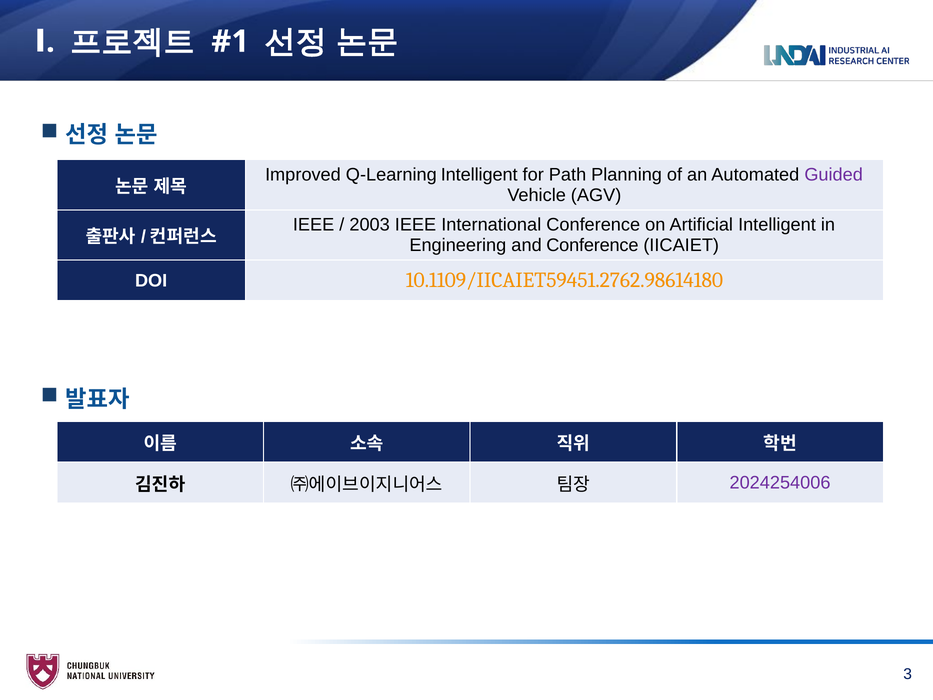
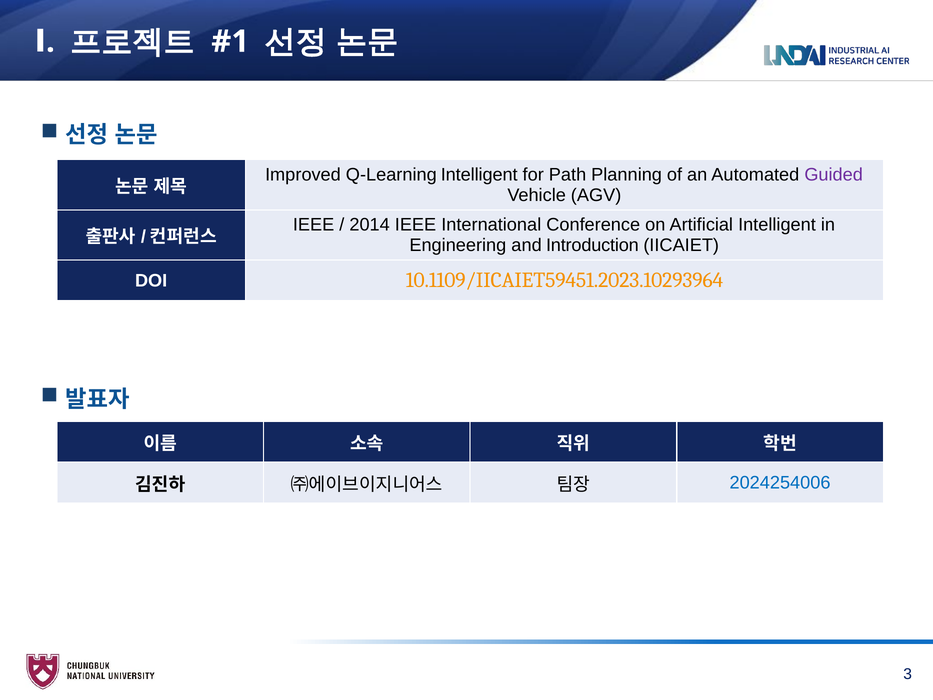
2003: 2003 -> 2014
and Conference: Conference -> Introduction
10.1109/IICAIET59451.2762.98614180: 10.1109/IICAIET59451.2762.98614180 -> 10.1109/IICAIET59451.2023.10293964
2024254006 colour: purple -> blue
